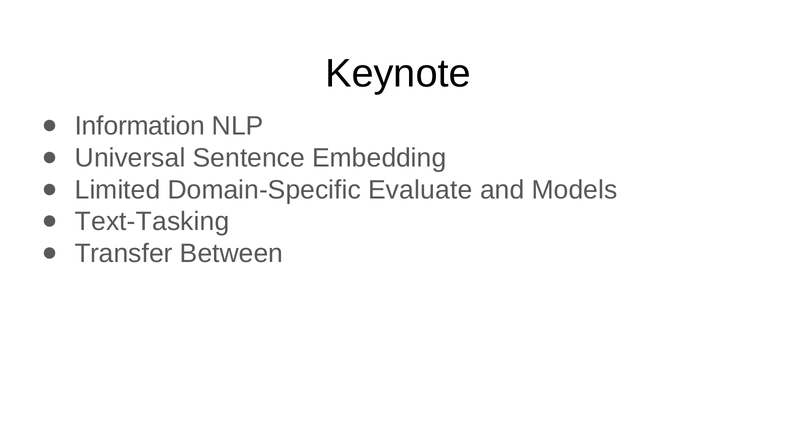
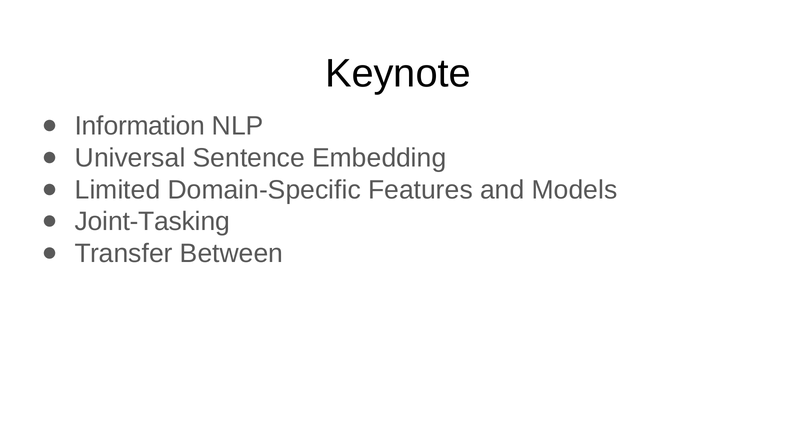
Evaluate: Evaluate -> Features
Text-Tasking: Text-Tasking -> Joint-Tasking
